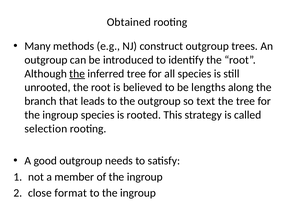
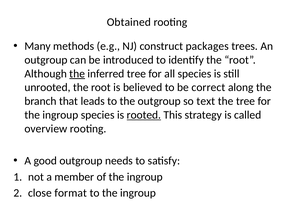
construct outgroup: outgroup -> packages
lengths: lengths -> correct
rooted underline: none -> present
selection: selection -> overview
